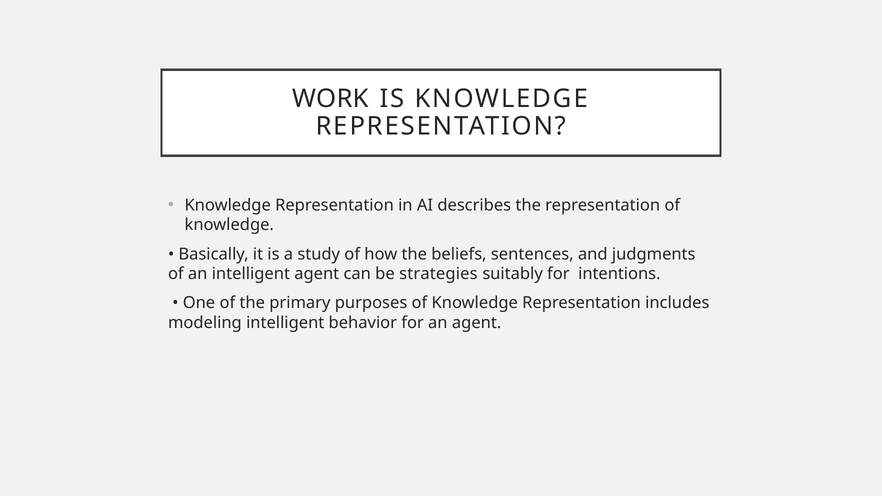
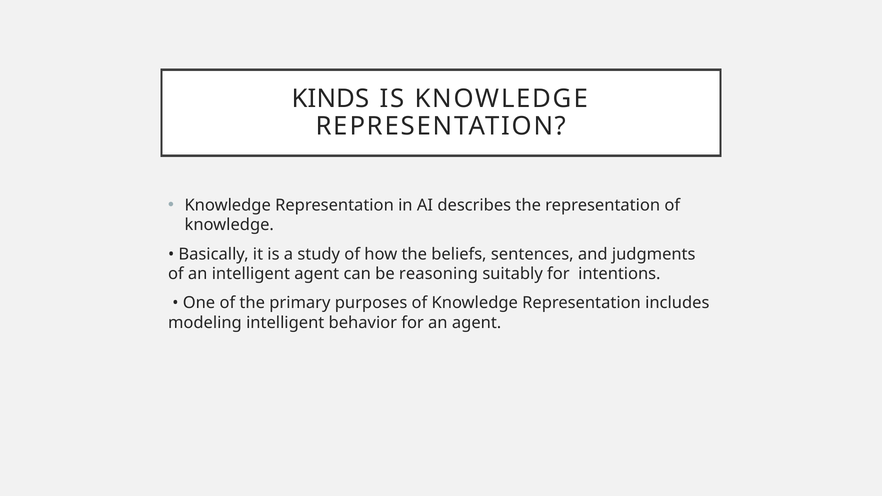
WORK: WORK -> KINDS
strategies: strategies -> reasoning
